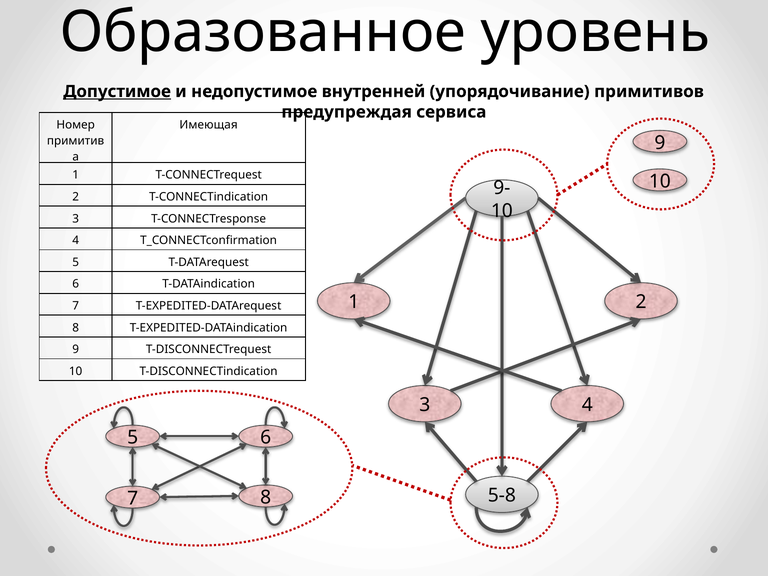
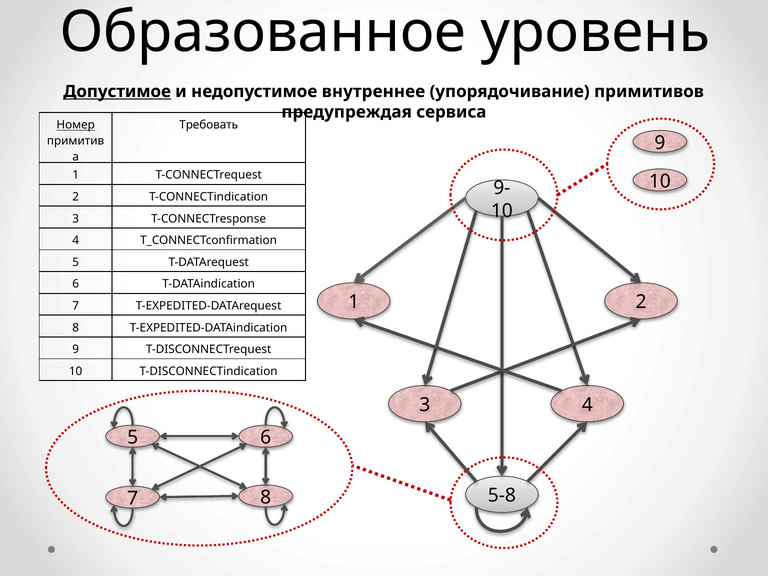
внутренней: внутренней -> внутреннее
Номер underline: none -> present
Имеющая: Имеющая -> Требовать
